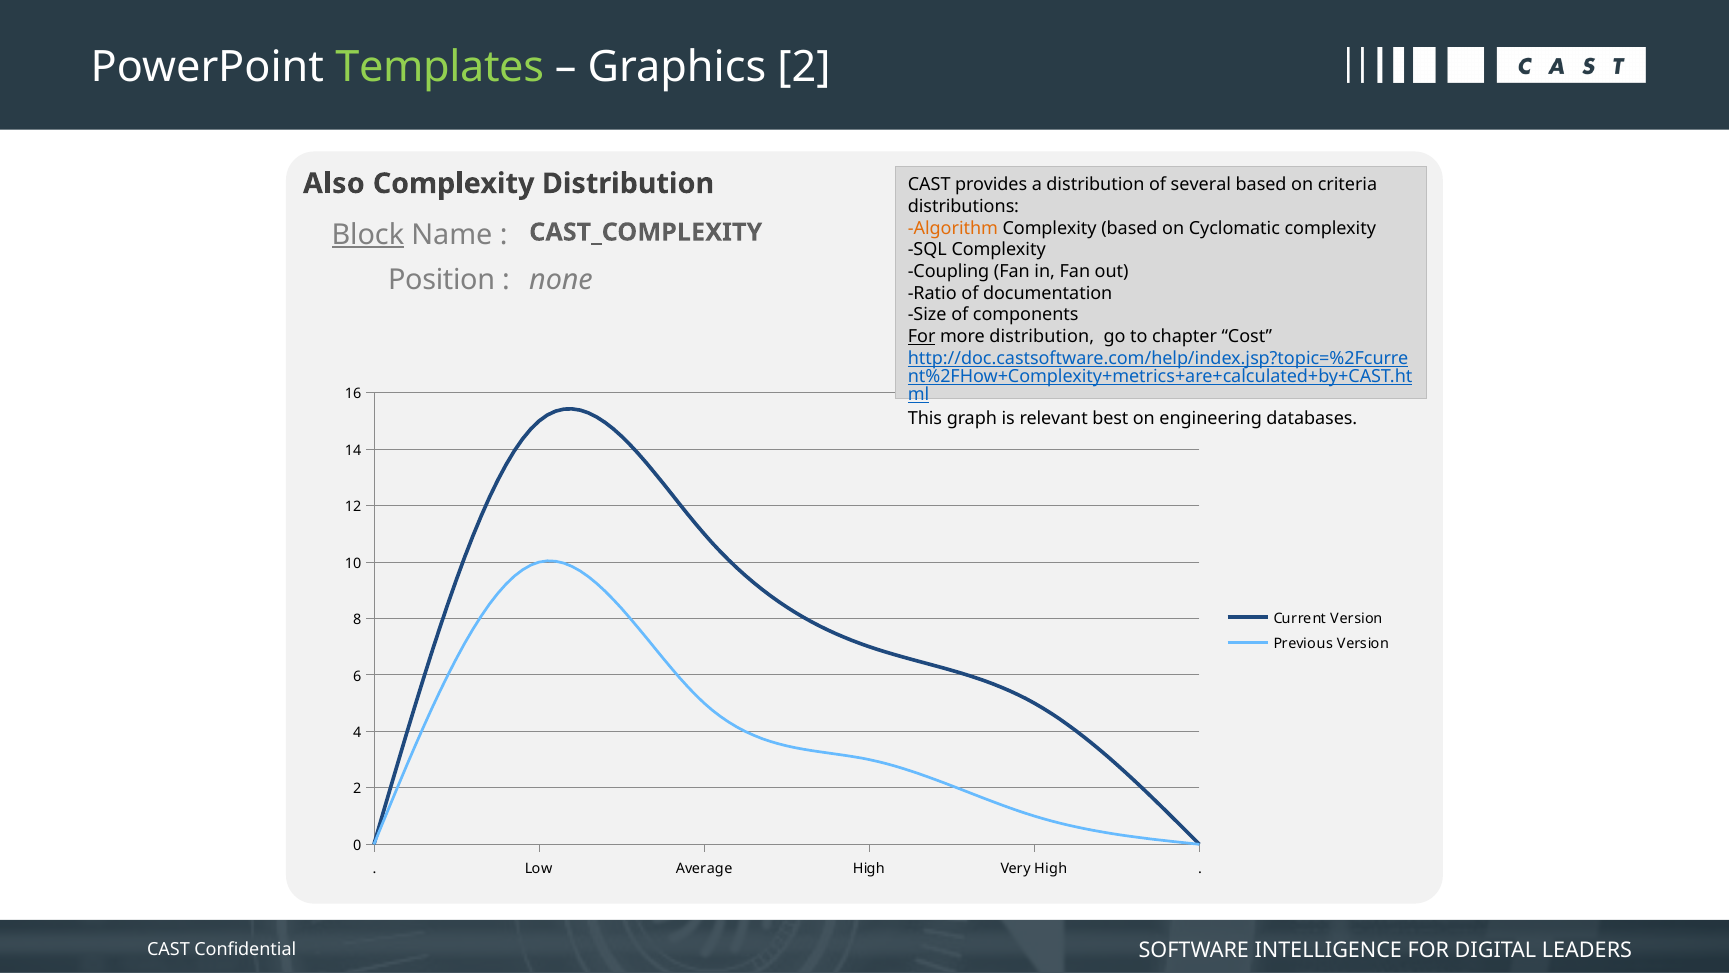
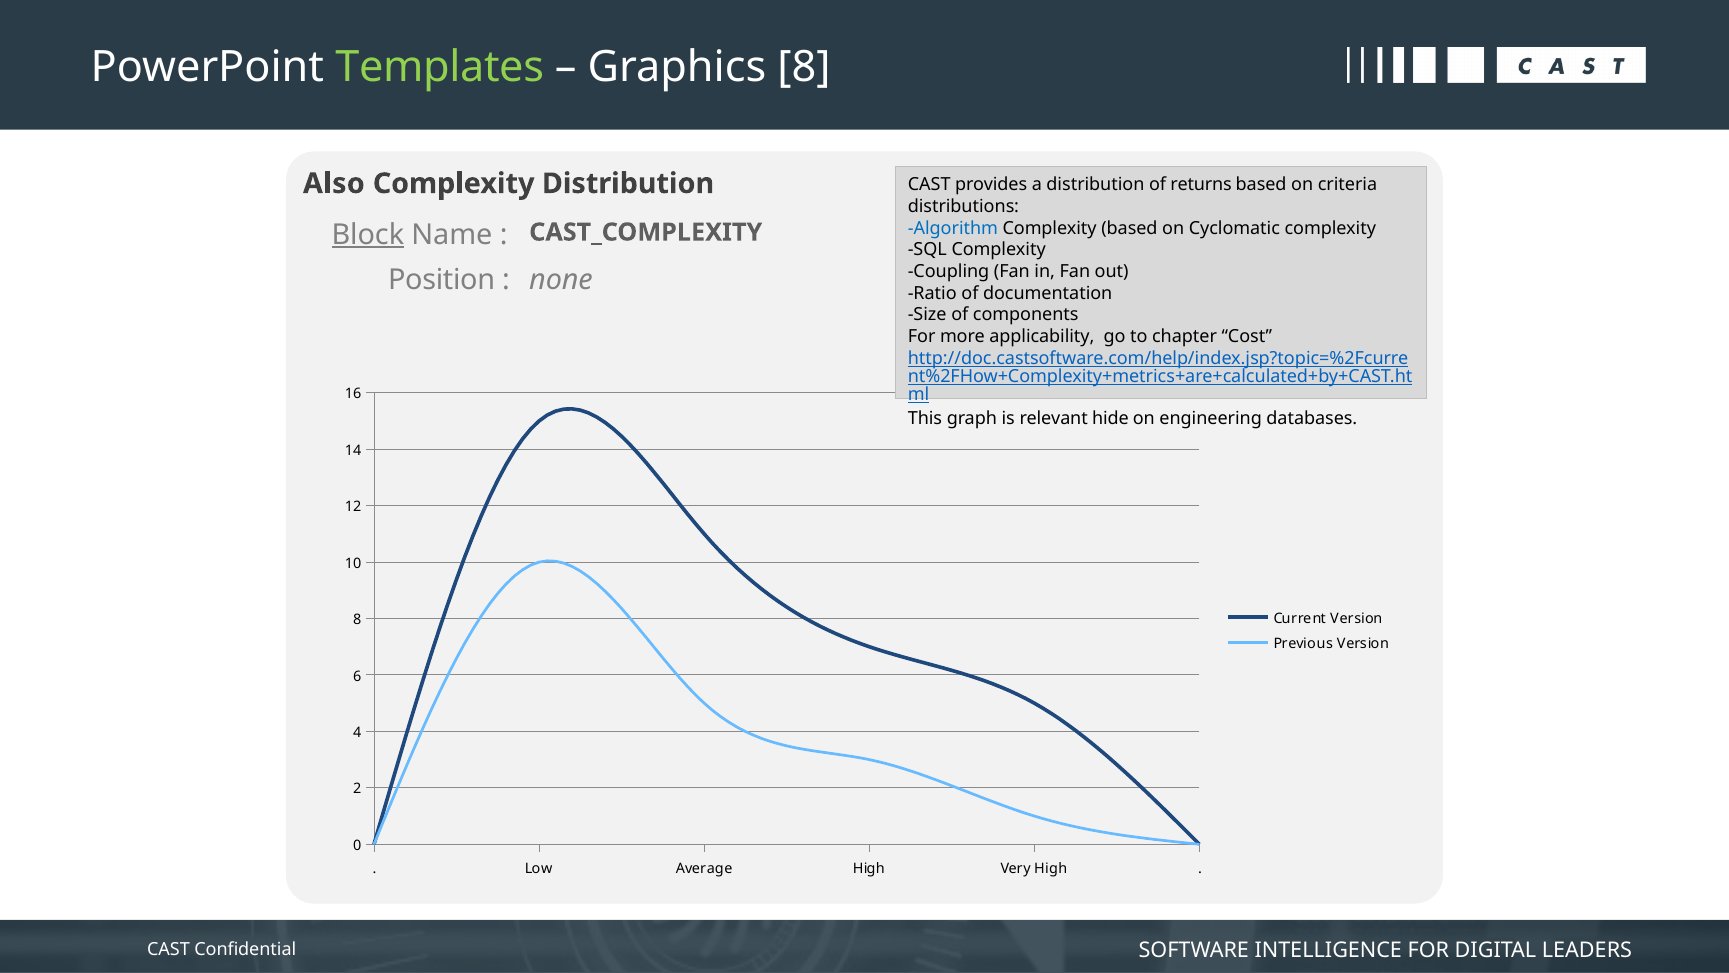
Graphics 2: 2 -> 8
several: several -> returns
Algorithm colour: orange -> blue
For at (922, 336) underline: present -> none
more distribution: distribution -> applicability
best: best -> hide
